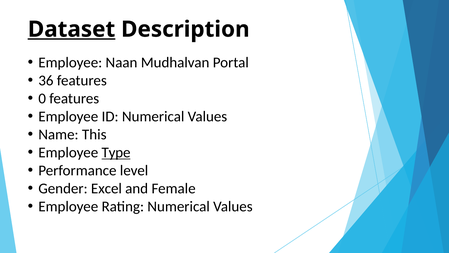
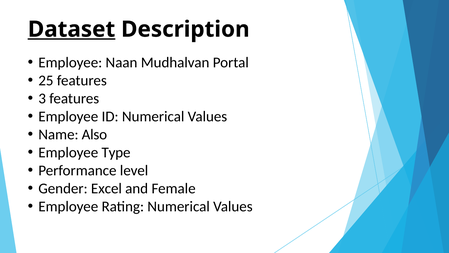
36: 36 -> 25
0: 0 -> 3
This: This -> Also
Type underline: present -> none
